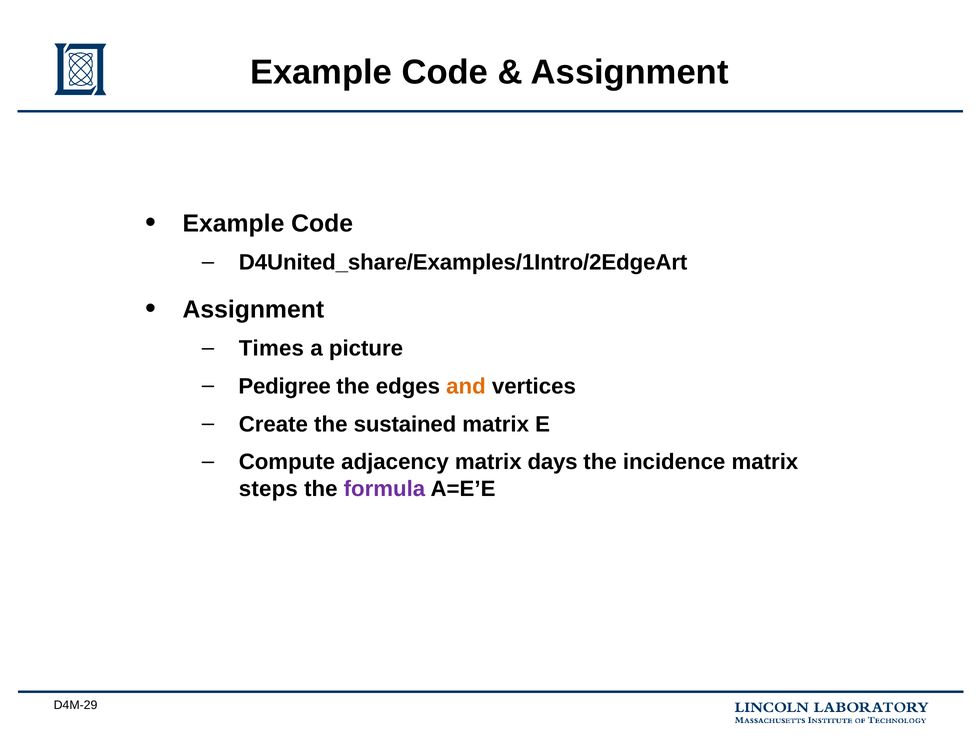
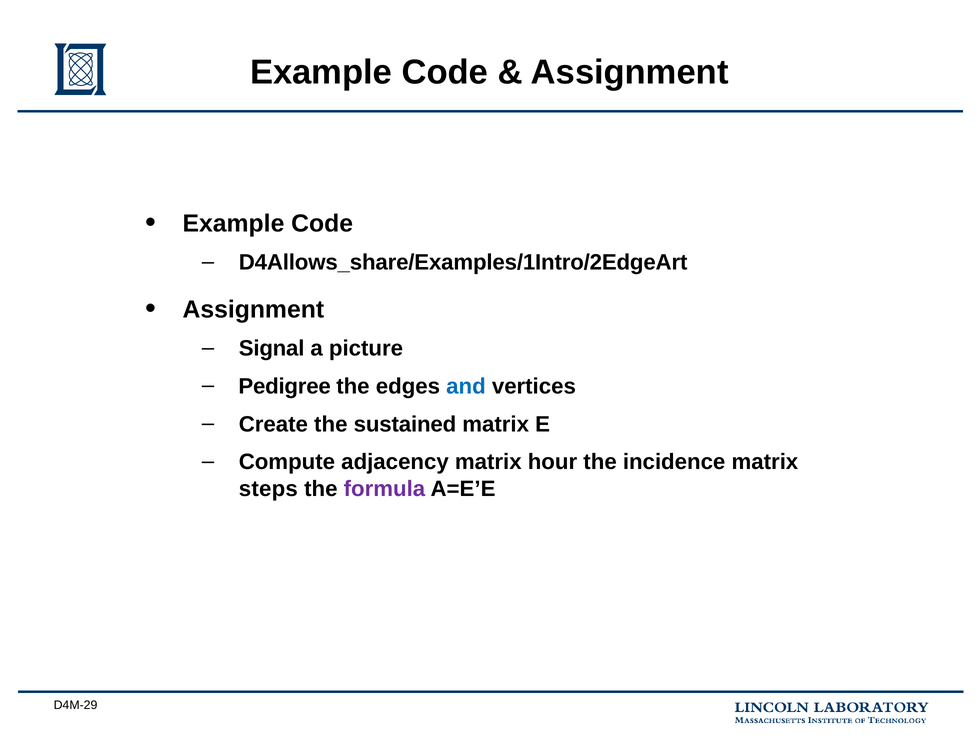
D4United_share/Examples/1Intro/2EdgeArt: D4United_share/Examples/1Intro/2EdgeArt -> D4Allows_share/Examples/1Intro/2EdgeArt
Times: Times -> Signal
and colour: orange -> blue
days: days -> hour
